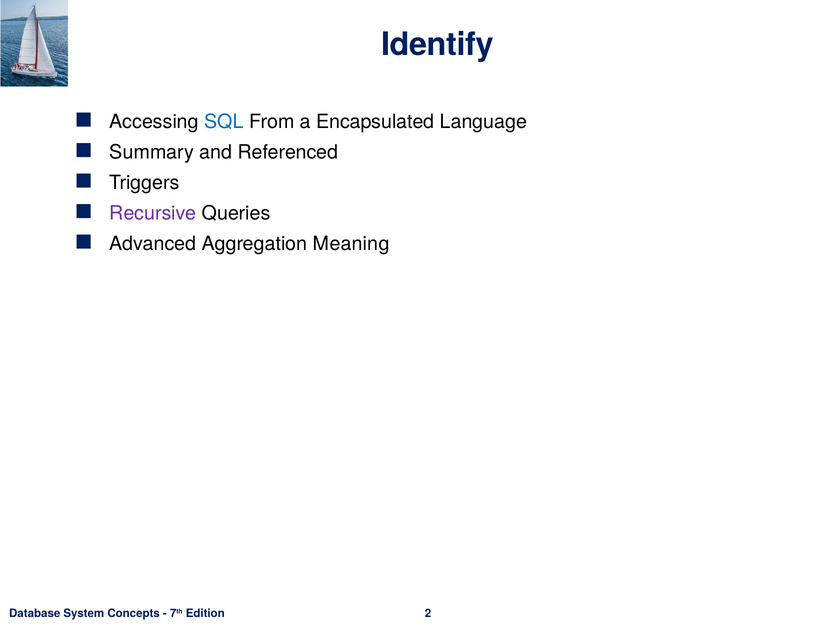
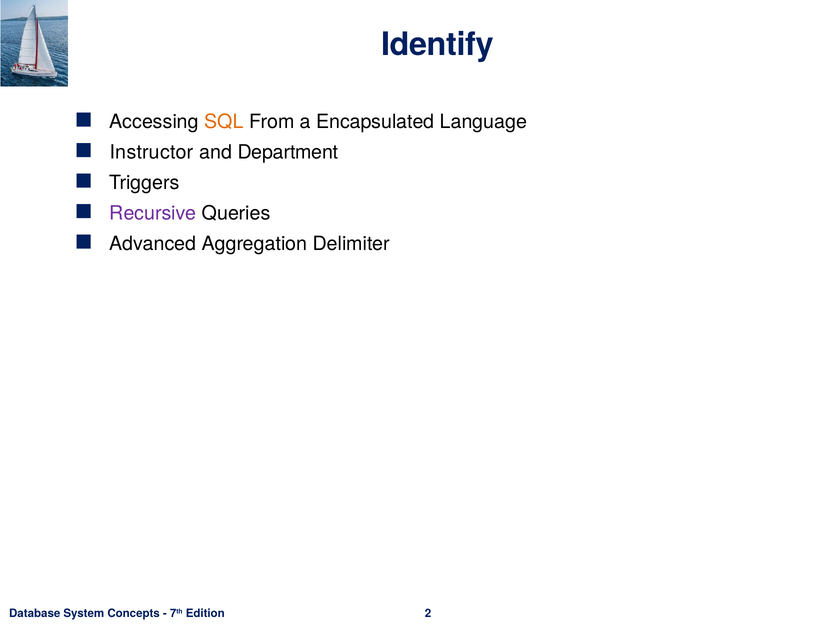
SQL colour: blue -> orange
Summary: Summary -> Instructor
Referenced: Referenced -> Department
Meaning: Meaning -> Delimiter
